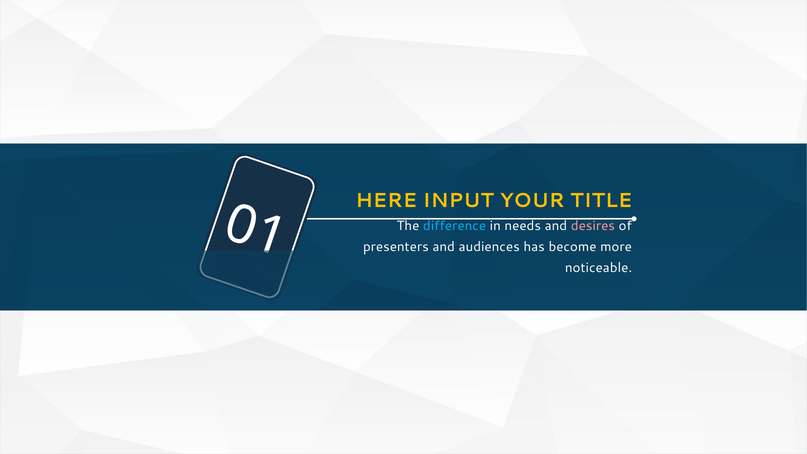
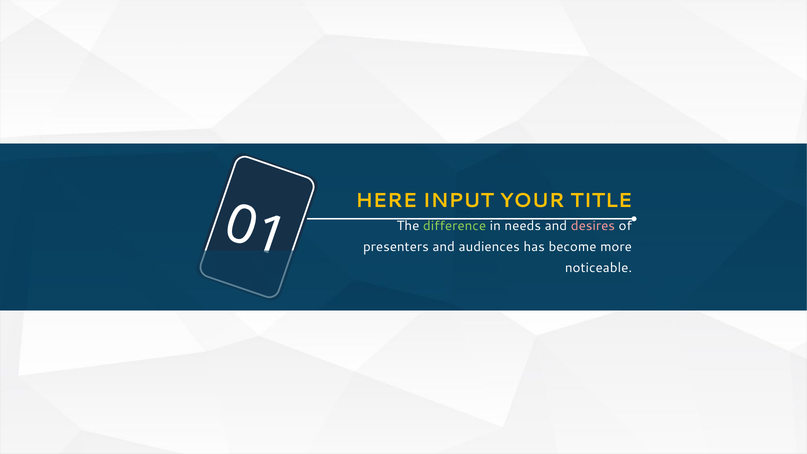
difference colour: light blue -> light green
